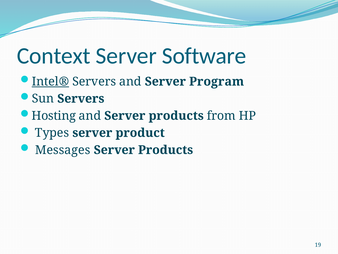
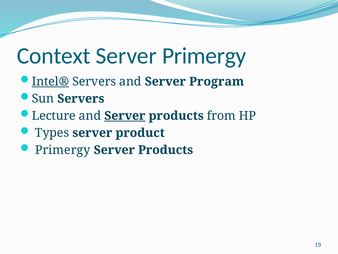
Server Software: Software -> Primergy
Hosting: Hosting -> Lecture
Server at (125, 116) underline: none -> present
Messages at (63, 150): Messages -> Primergy
